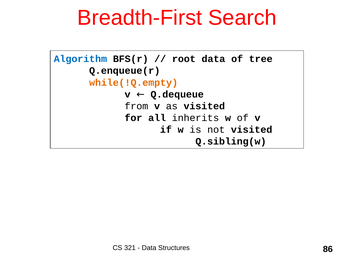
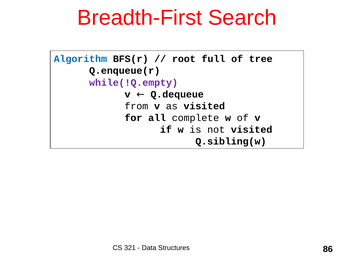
root data: data -> full
while(!Q.empty colour: orange -> purple
inherits: inherits -> complete
